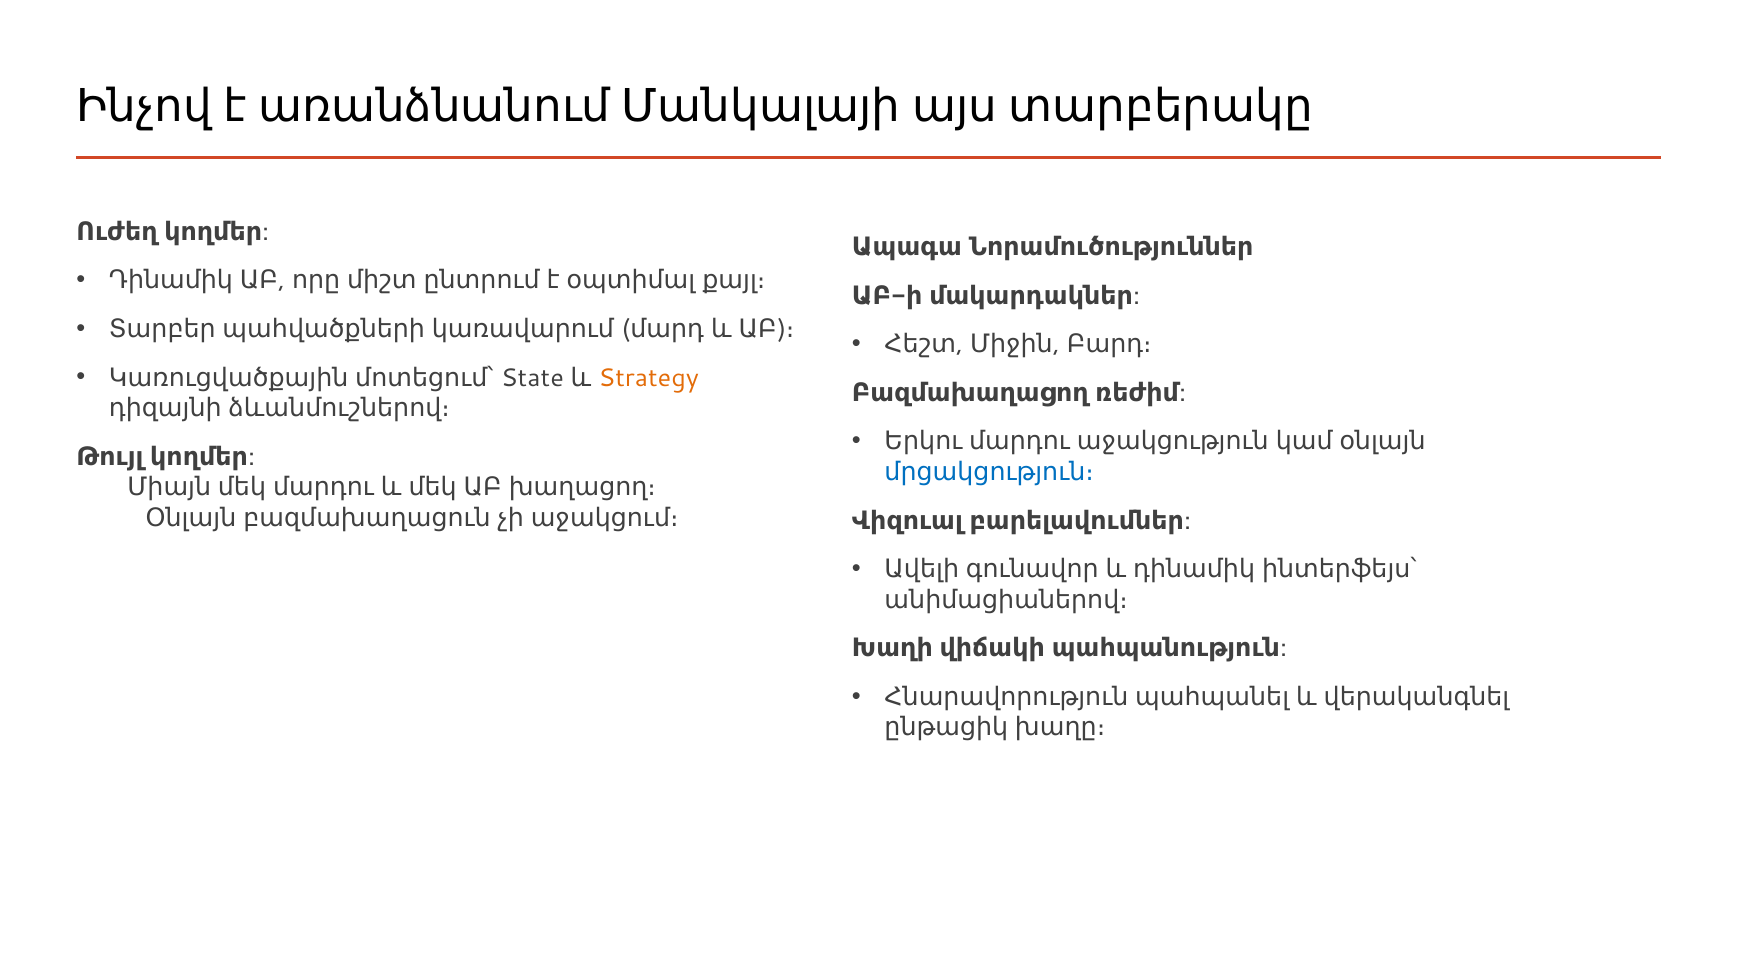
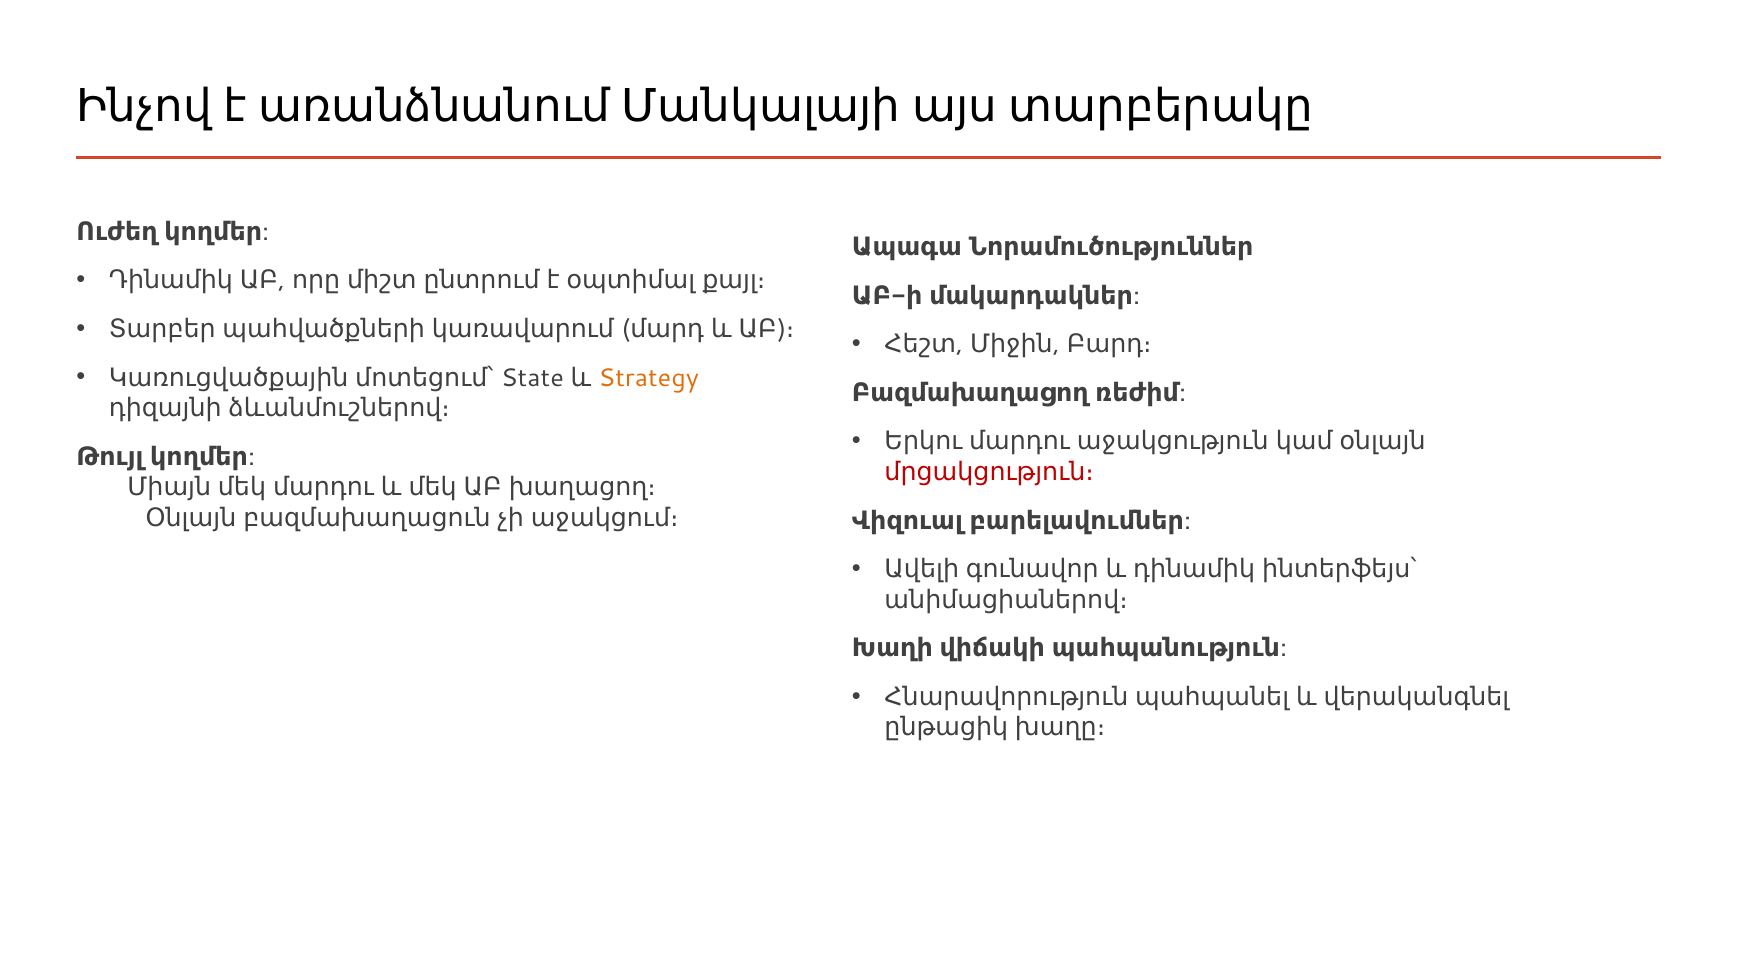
մրցակցություն։ colour: blue -> red
